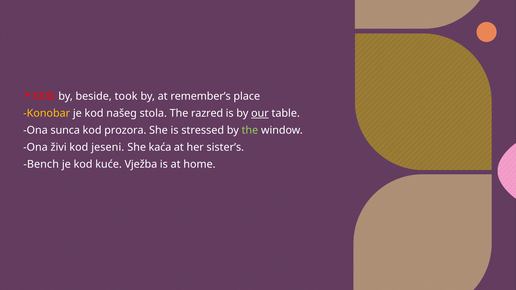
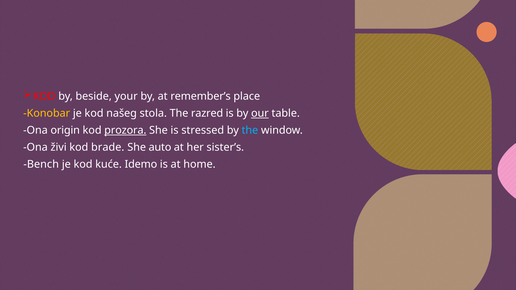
took: took -> your
sunca: sunca -> origin
prozora underline: none -> present
the at (250, 130) colour: light green -> light blue
jeseni: jeseni -> brade
kaća: kaća -> auto
Vježba: Vježba -> Idemo
